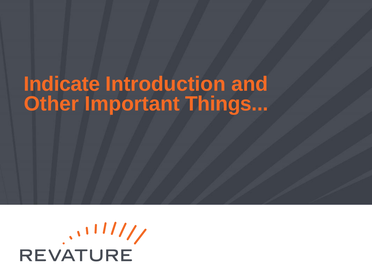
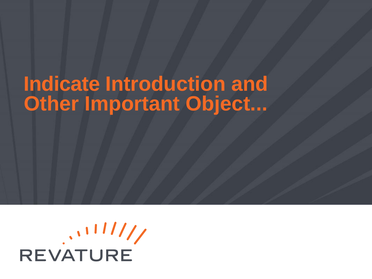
Things: Things -> Object
